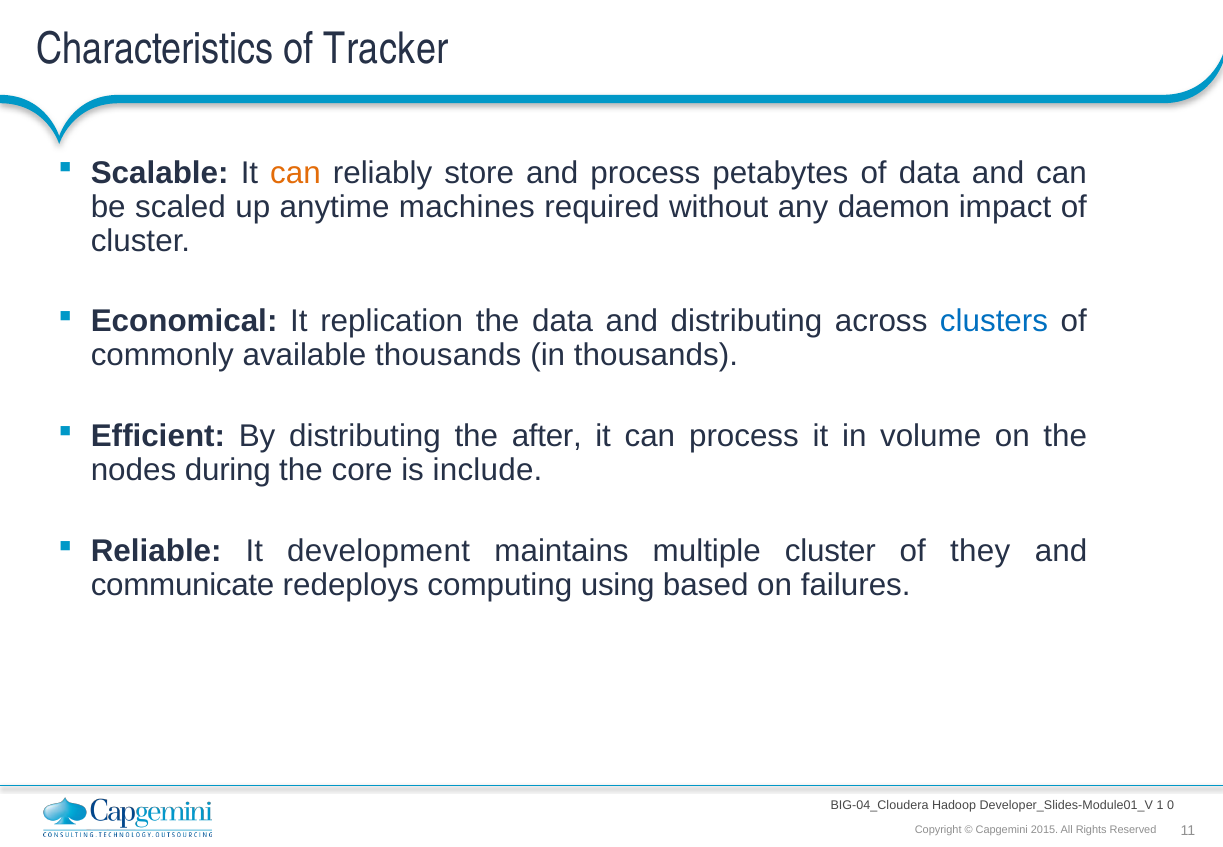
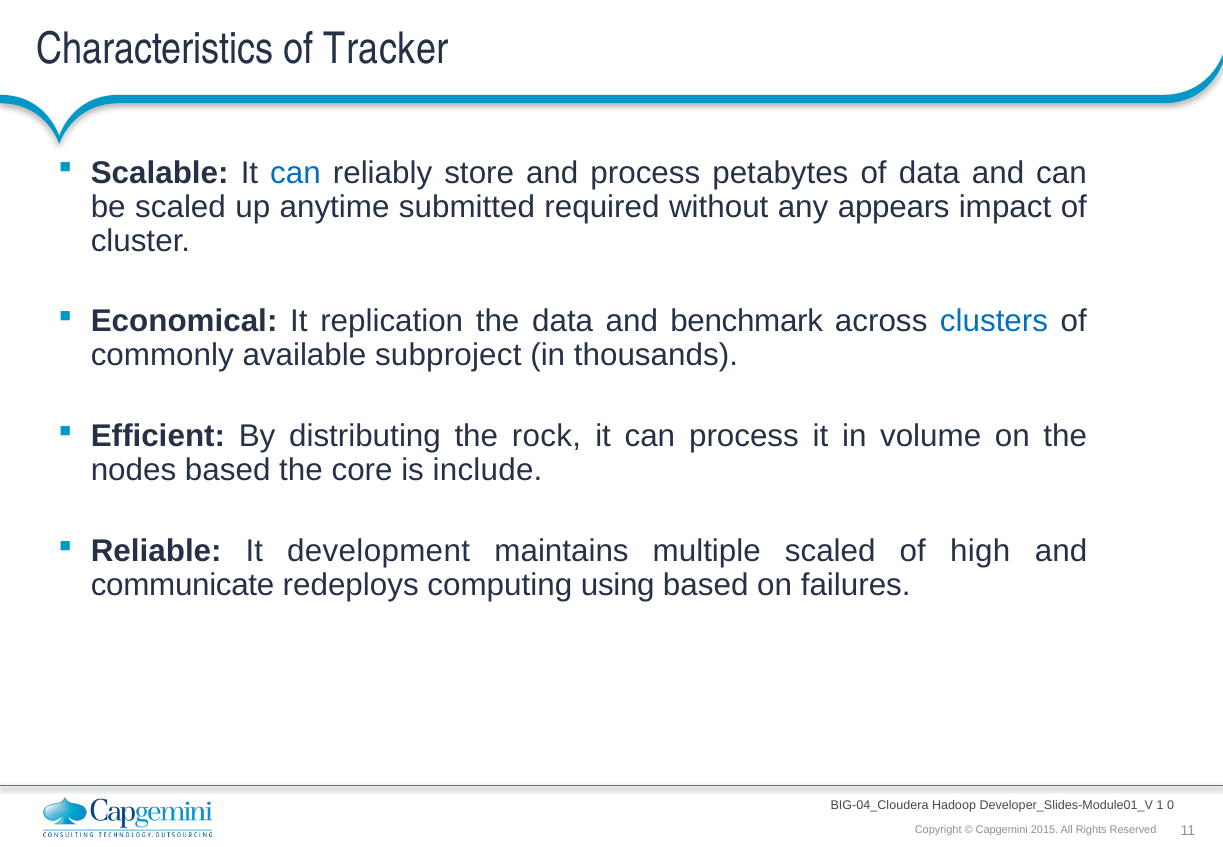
can at (295, 173) colour: orange -> blue
machines: machines -> submitted
daemon: daemon -> appears
and distributing: distributing -> benchmark
available thousands: thousands -> subproject
after: after -> rock
nodes during: during -> based
multiple cluster: cluster -> scaled
they: they -> high
